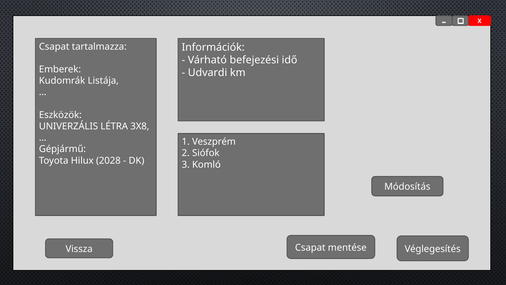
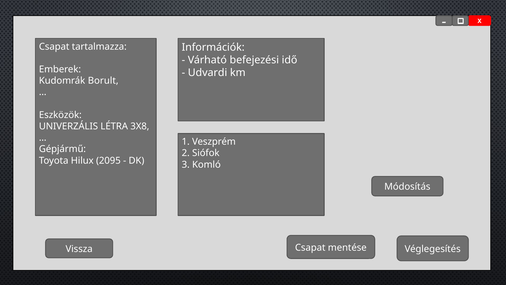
Listája: Listája -> Borult
2028: 2028 -> 2095
